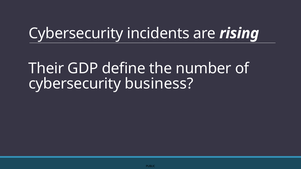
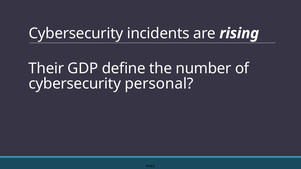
business: business -> personal
